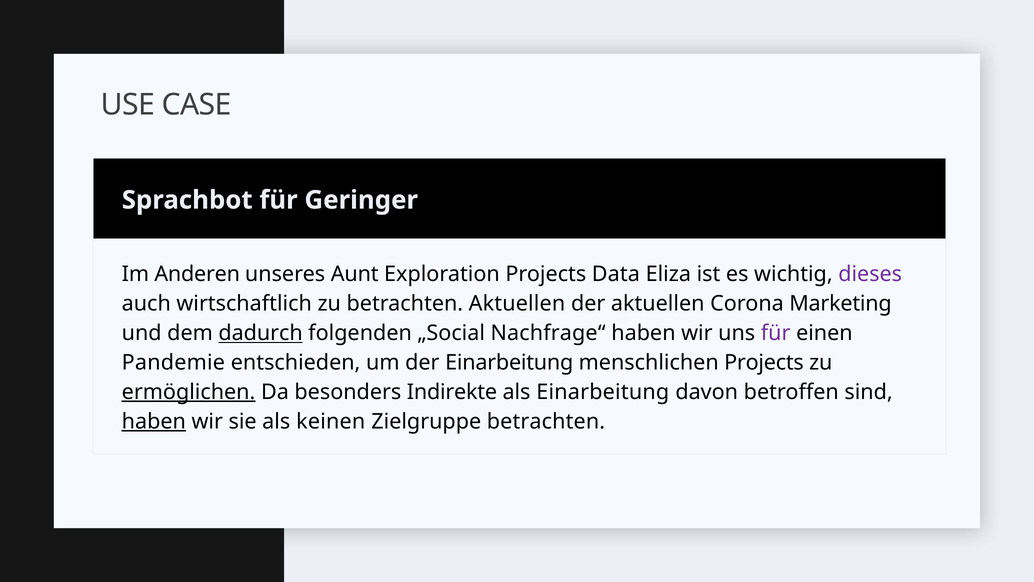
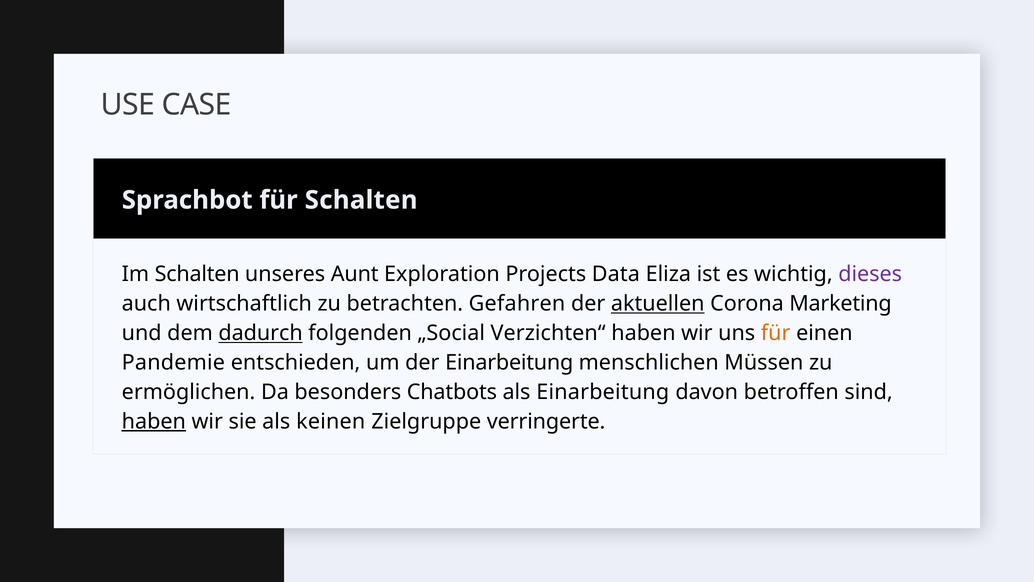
für Geringer: Geringer -> Schalten
Im Anderen: Anderen -> Schalten
betrachten Aktuellen: Aktuellen -> Gefahren
aktuellen at (658, 303) underline: none -> present
Nachfrage“: Nachfrage“ -> Verzichten“
für at (776, 333) colour: purple -> orange
menschlichen Projects: Projects -> Müssen
ermöglichen underline: present -> none
Indirekte: Indirekte -> Chatbots
Zielgruppe betrachten: betrachten -> verringerte
